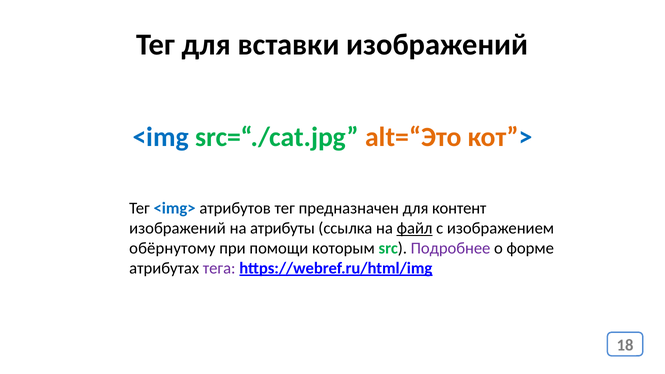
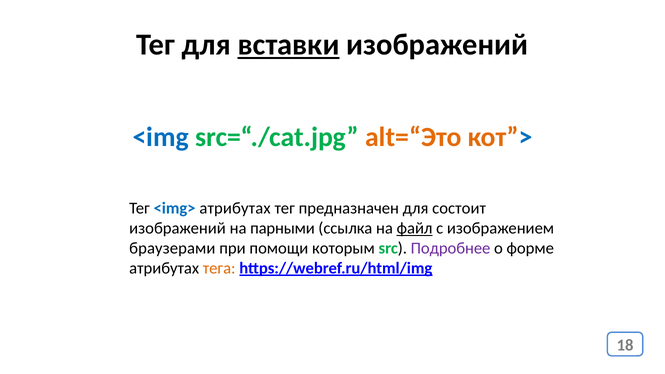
вставки underline: none -> present
<img> атрибутов: атрибутов -> атрибутах
контент: контент -> состоит
атрибуты: атрибуты -> парными
обёрнутому: обёрнутому -> браузерами
тега colour: purple -> orange
